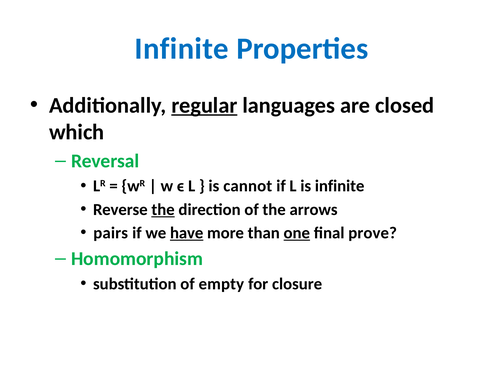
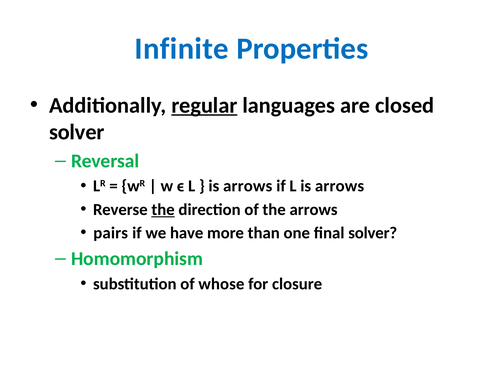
which at (77, 132): which -> solver
cannot at (248, 186): cannot -> arrows
L is infinite: infinite -> arrows
have underline: present -> none
one underline: present -> none
final prove: prove -> solver
empty: empty -> whose
